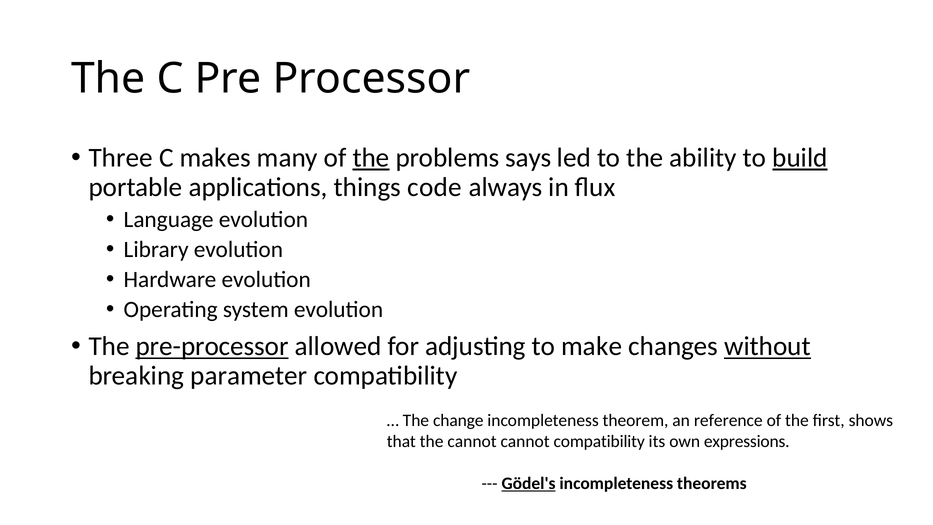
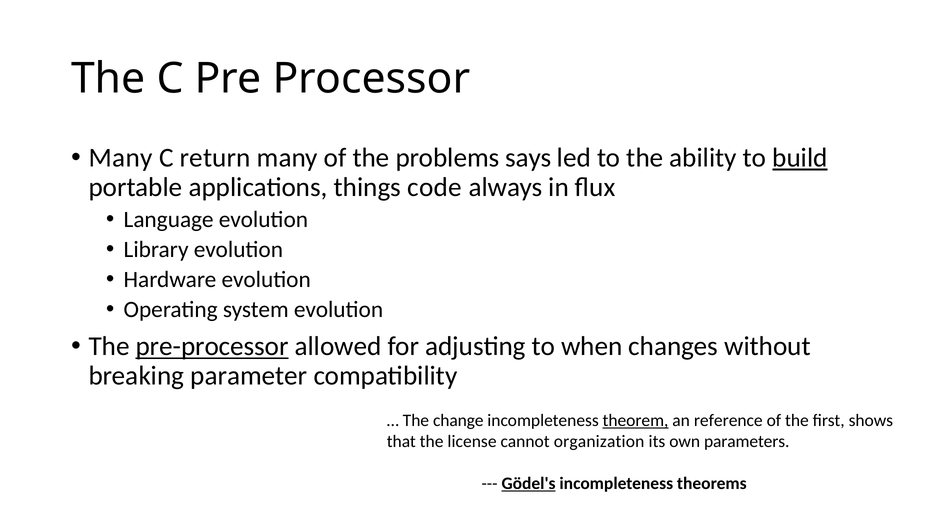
Three at (121, 158): Three -> Many
makes: makes -> return
the at (371, 158) underline: present -> none
make: make -> when
without underline: present -> none
theorem underline: none -> present
the cannot: cannot -> license
cannot compatibility: compatibility -> organization
expressions: expressions -> parameters
